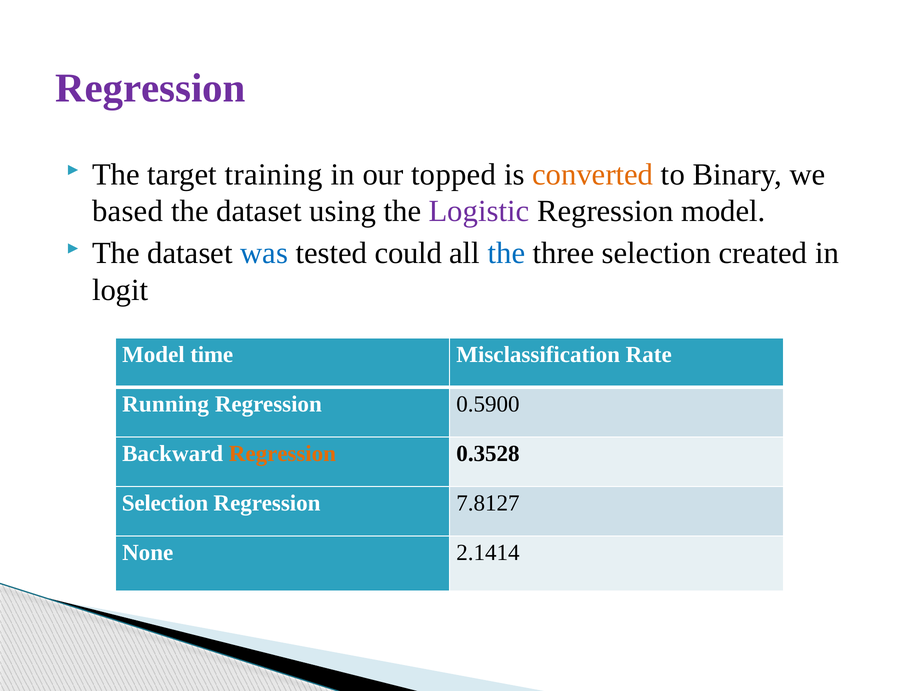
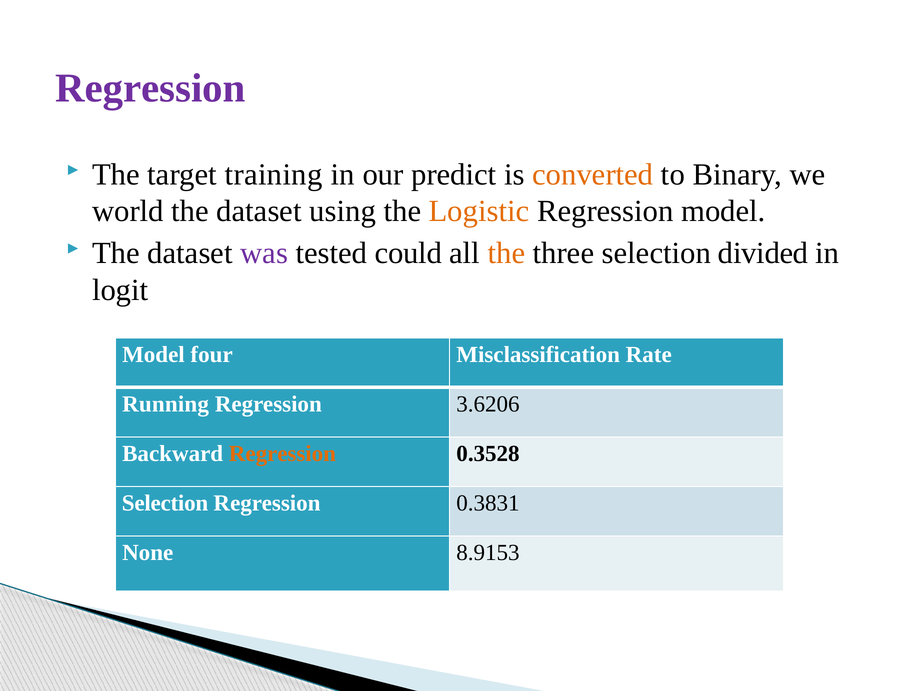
topped: topped -> predict
based: based -> world
Logistic colour: purple -> orange
was colour: blue -> purple
the at (506, 253) colour: blue -> orange
created: created -> divided
time: time -> four
0.5900: 0.5900 -> 3.6206
7.8127: 7.8127 -> 0.3831
2.1414: 2.1414 -> 8.9153
